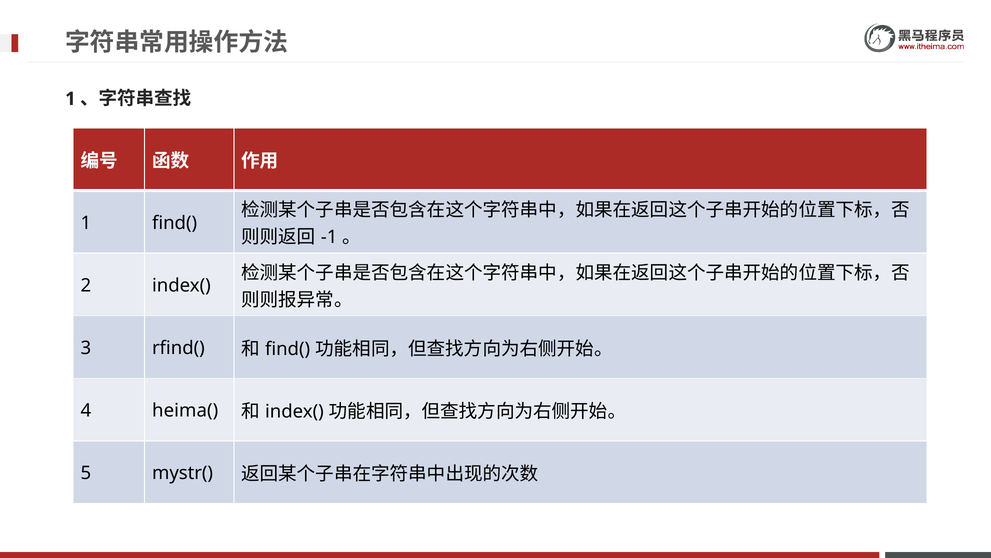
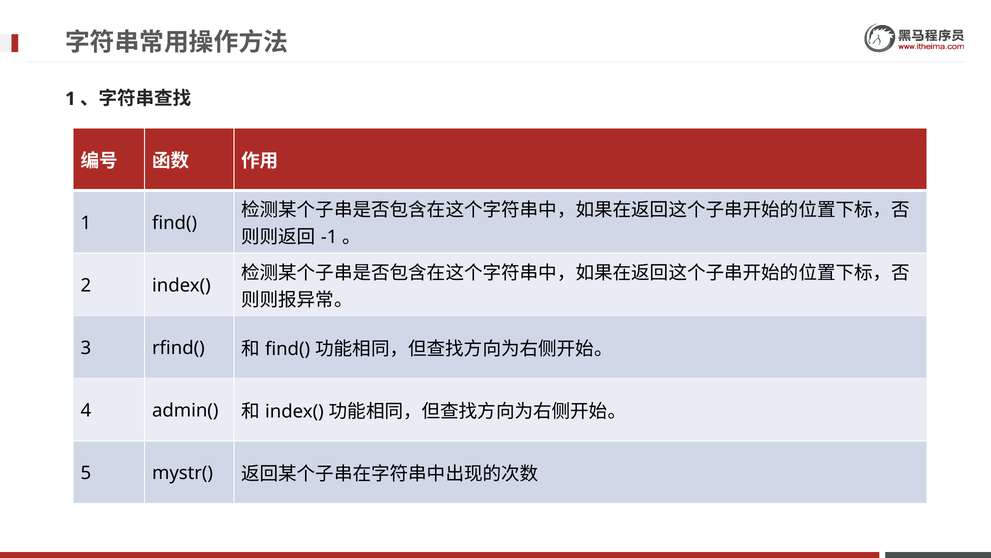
heima(: heima( -> admin(
